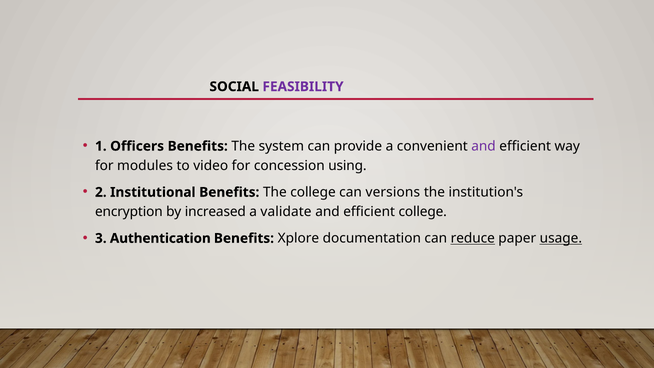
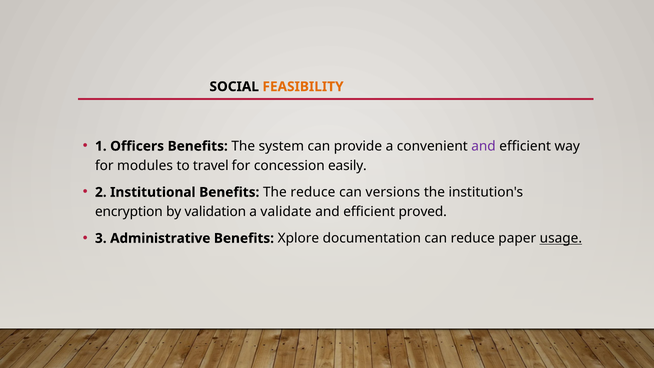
FEASIBILITY colour: purple -> orange
video: video -> travel
using: using -> easily
The college: college -> reduce
increased: increased -> validation
efficient college: college -> proved
Authentication: Authentication -> Administrative
reduce at (473, 238) underline: present -> none
